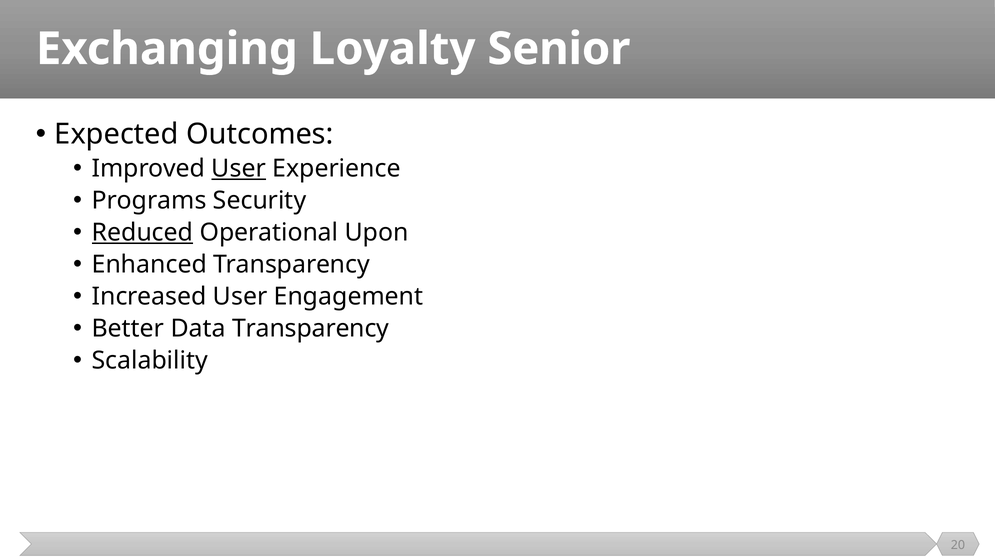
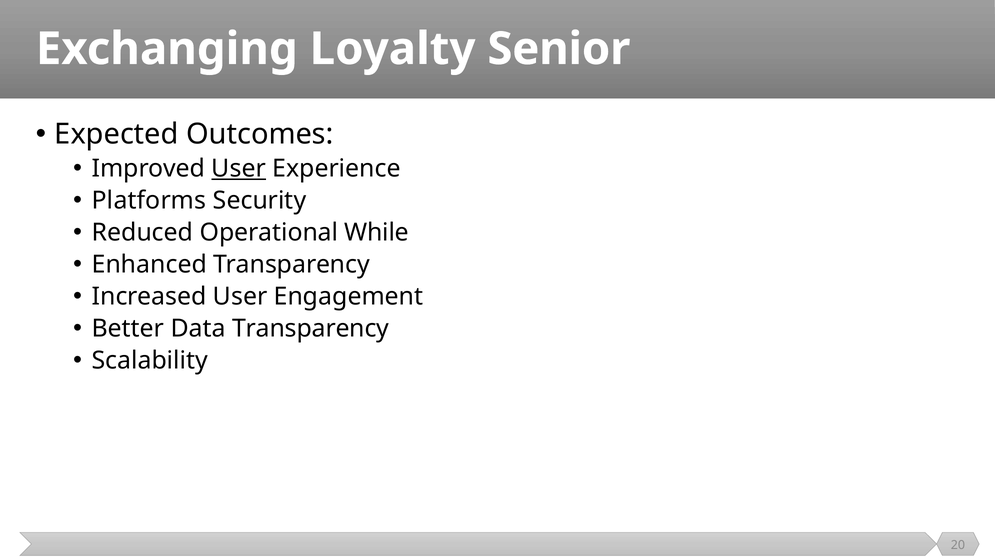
Programs: Programs -> Platforms
Reduced underline: present -> none
Upon: Upon -> While
